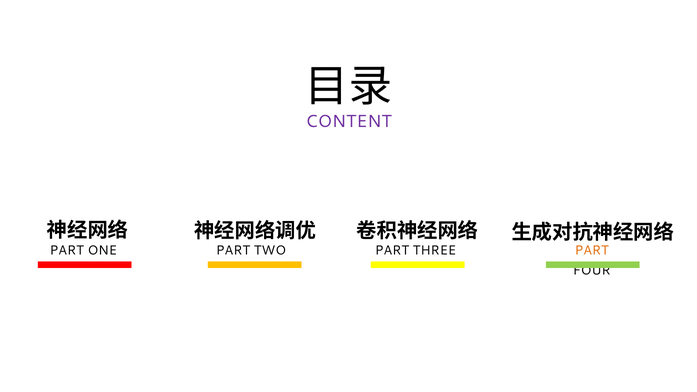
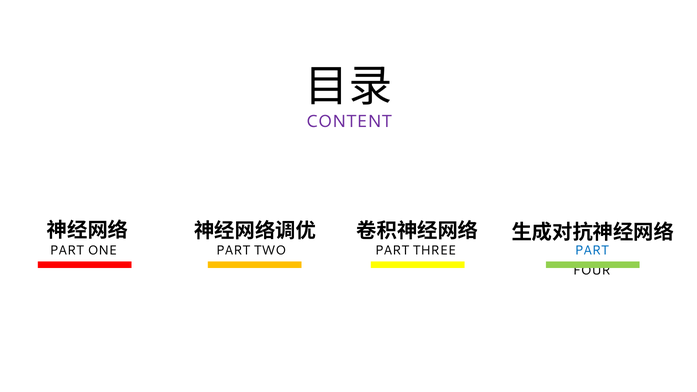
PART at (592, 250) colour: orange -> blue
